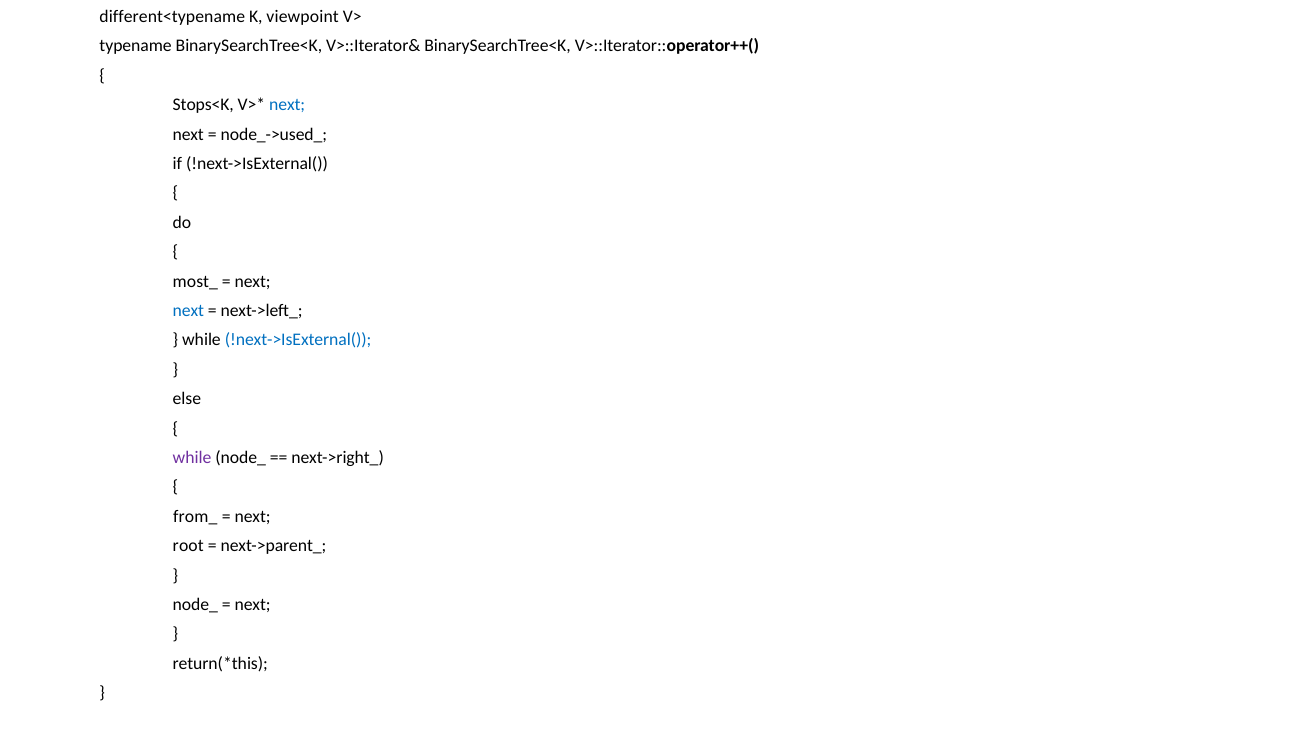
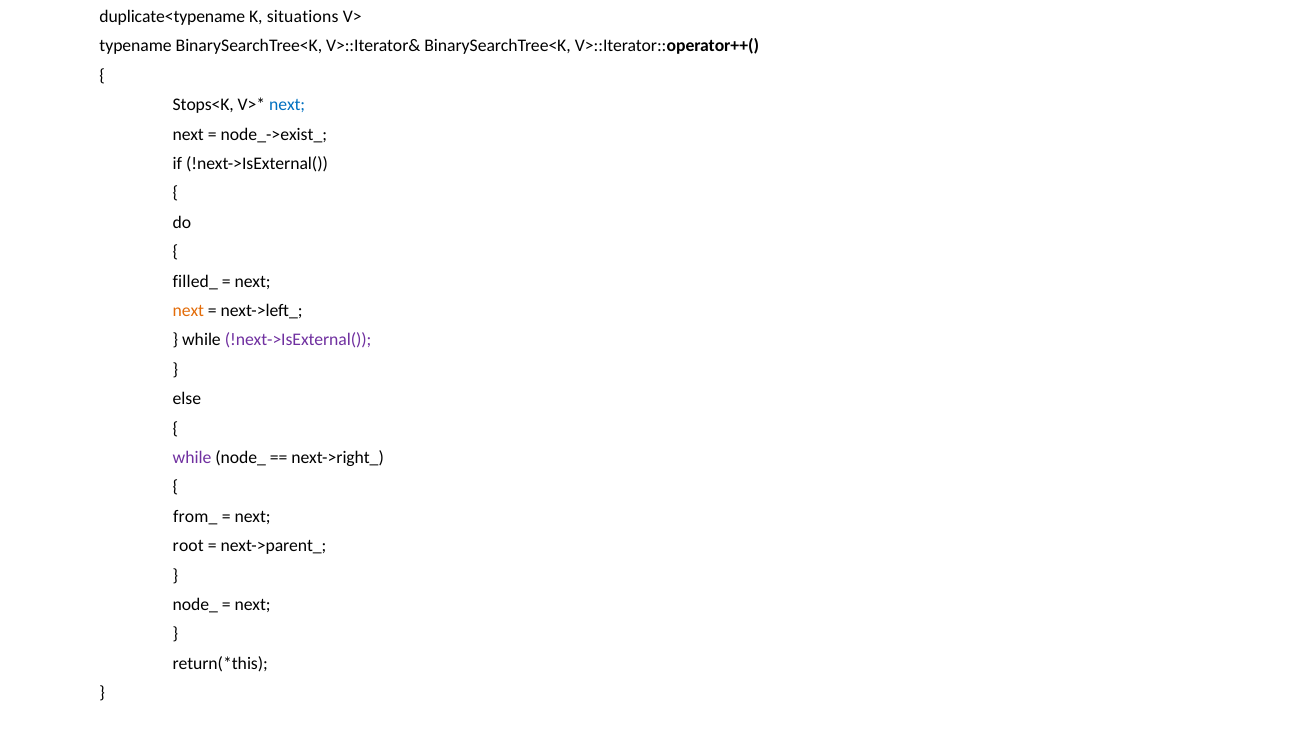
different<typename: different<typename -> duplicate<typename
viewpoint: viewpoint -> situations
node_->used_: node_->used_ -> node_->exist_
most_: most_ -> filled_
next at (188, 311) colour: blue -> orange
!next->IsExternal( at (298, 340) colour: blue -> purple
